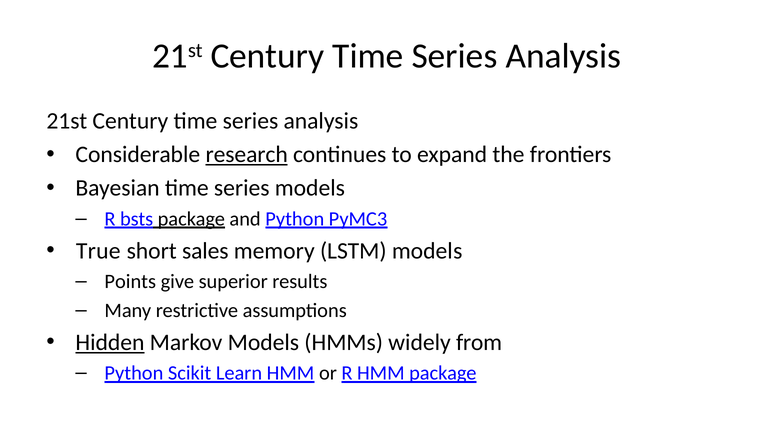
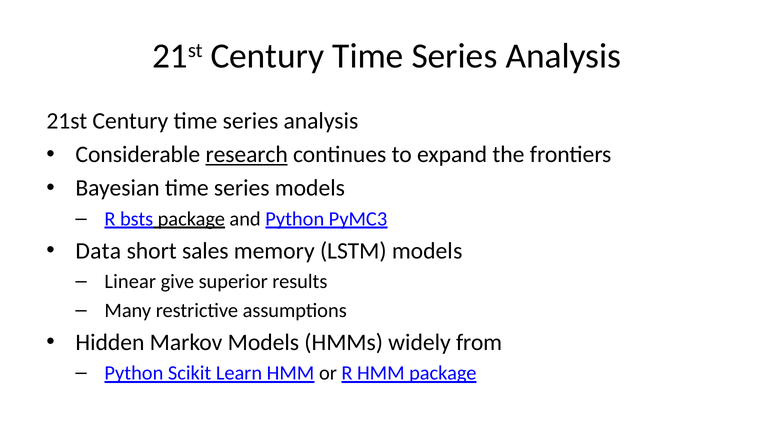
True: True -> Data
Points: Points -> Linear
Hidden underline: present -> none
